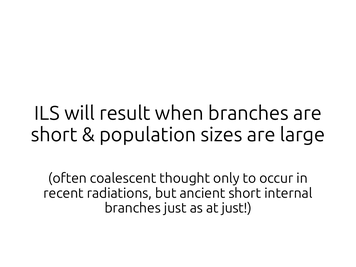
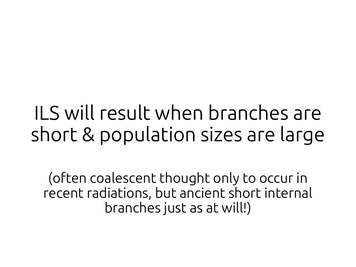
at just: just -> will
